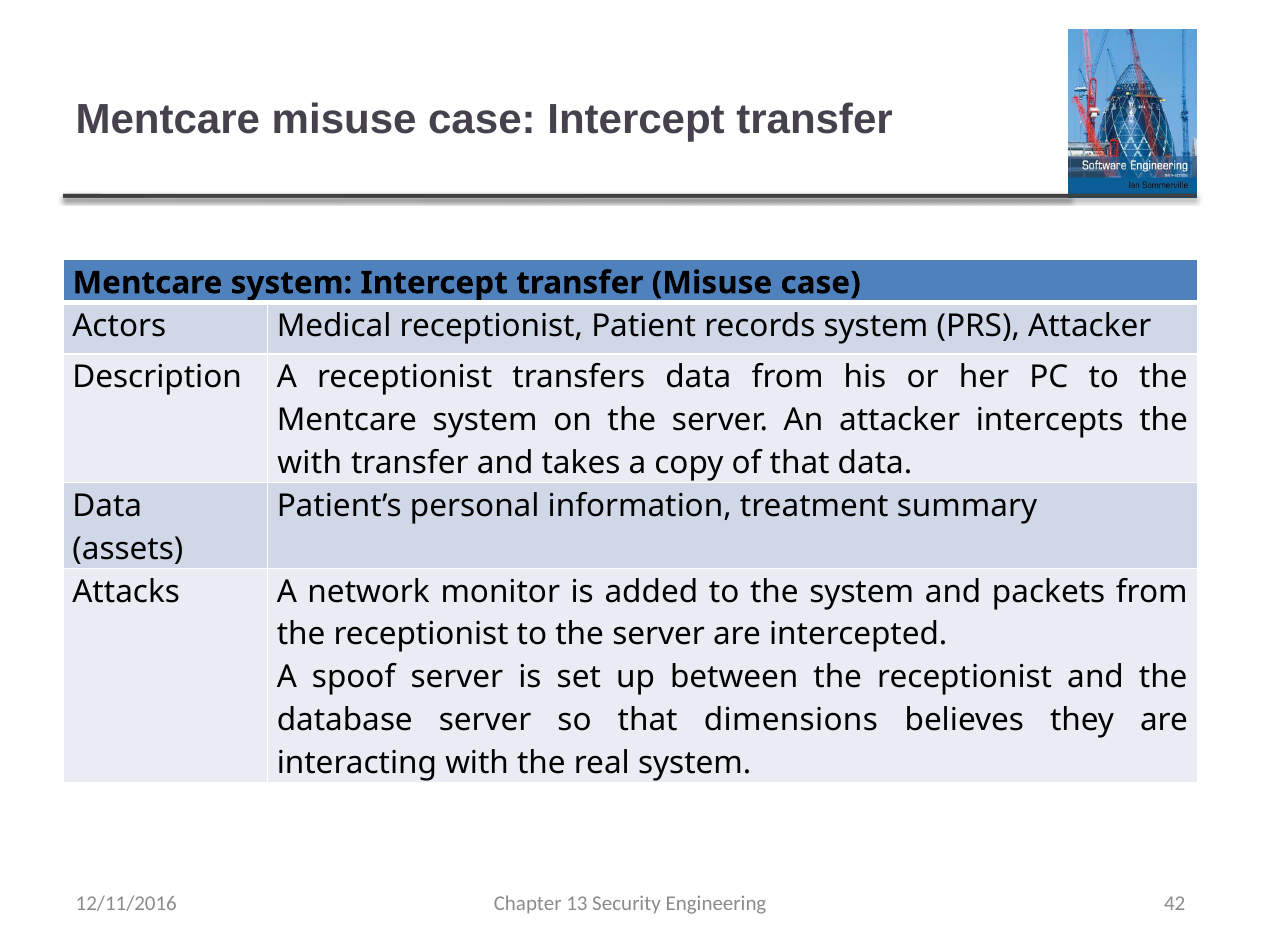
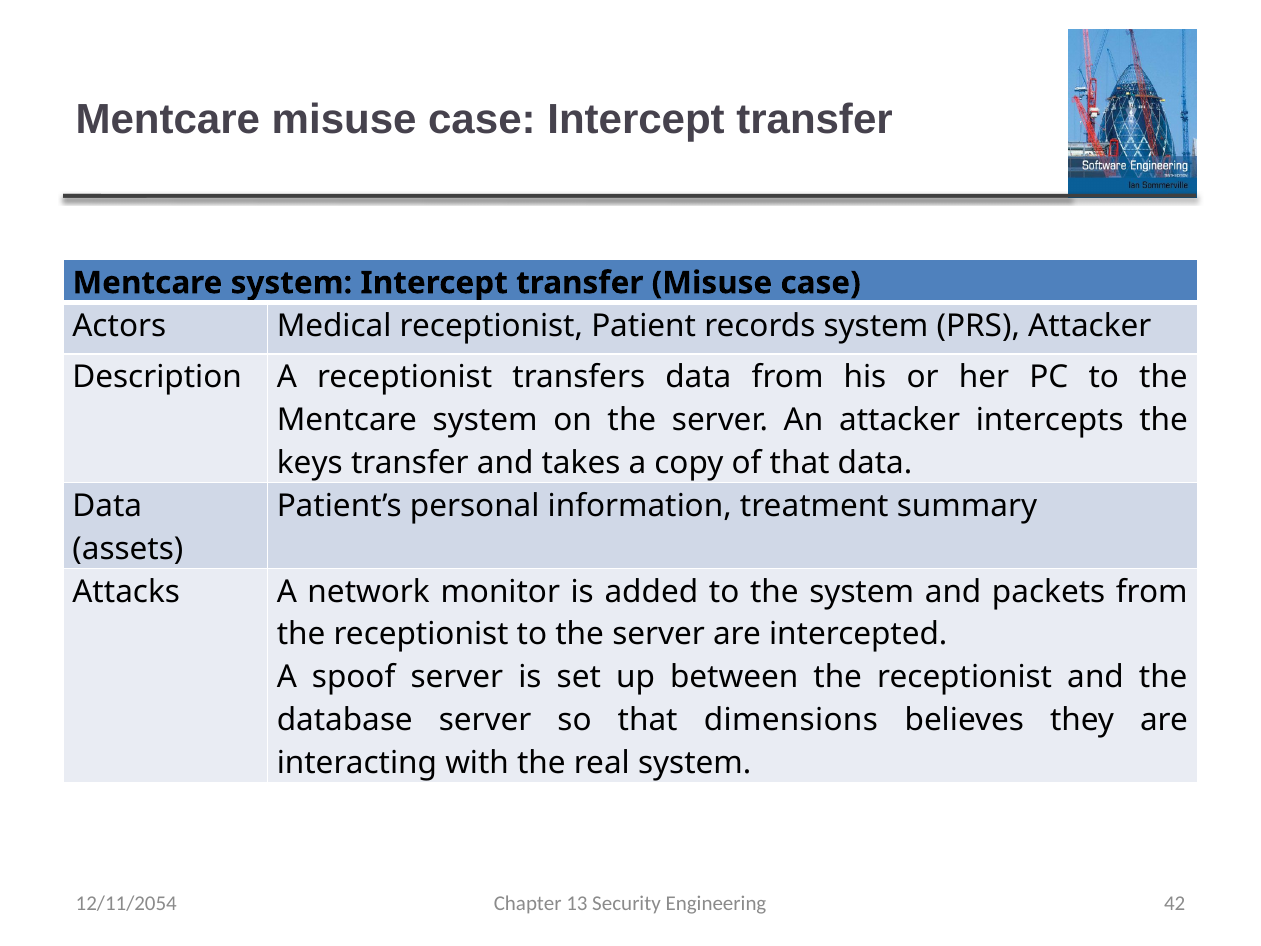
with at (310, 463): with -> keys
12/11/2016: 12/11/2016 -> 12/11/2054
